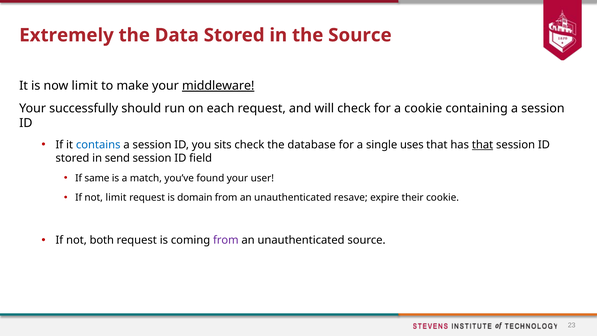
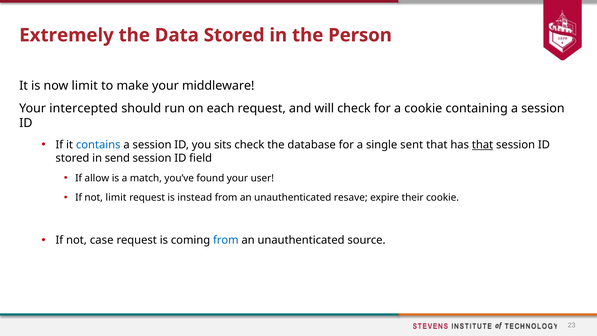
the Source: Source -> Person
middleware underline: present -> none
successfully: successfully -> intercepted
uses: uses -> sent
same: same -> allow
domain: domain -> instead
both: both -> case
from at (226, 240) colour: purple -> blue
